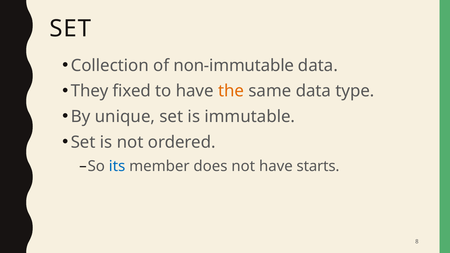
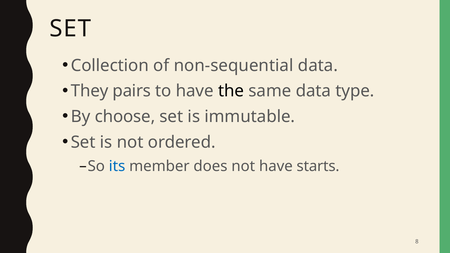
non-immutable: non-immutable -> non-sequential
fixed: fixed -> pairs
the colour: orange -> black
unique: unique -> choose
